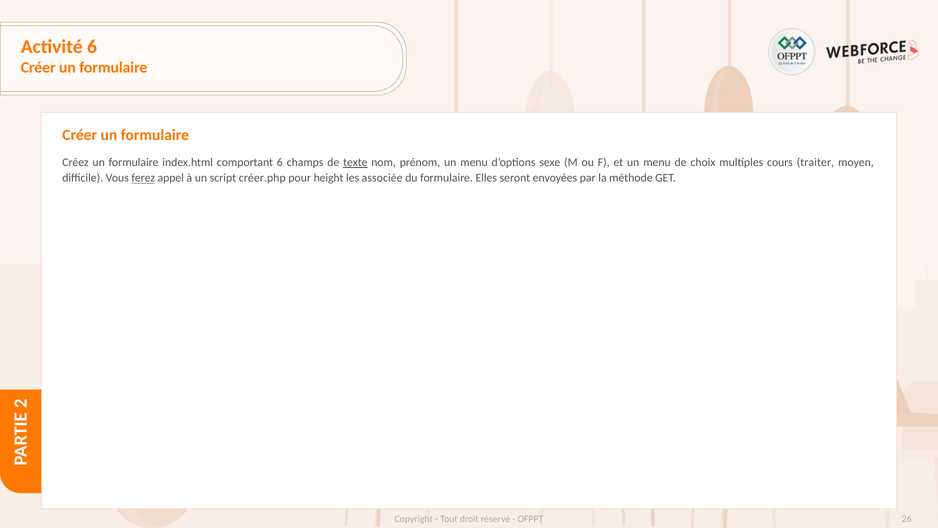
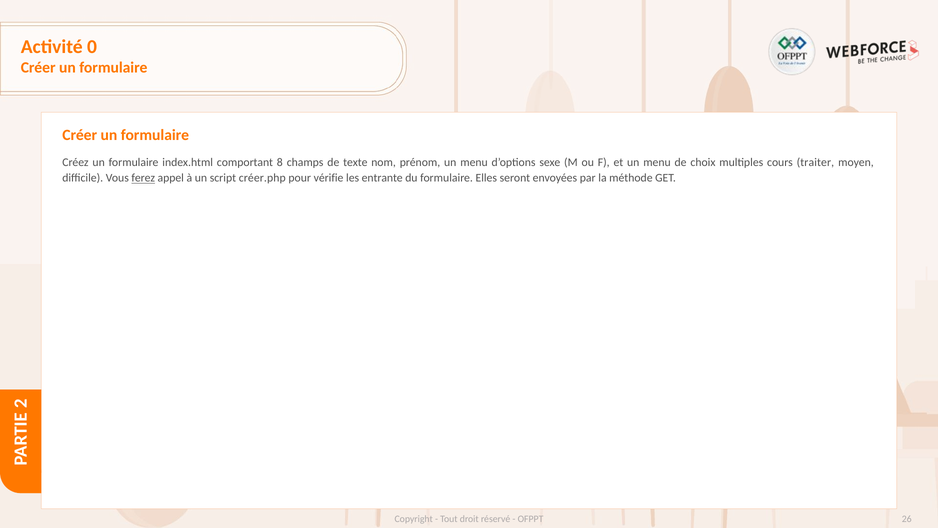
Activité 6: 6 -> 0
comportant 6: 6 -> 8
texte underline: present -> none
height: height -> vérifie
associée: associée -> entrante
